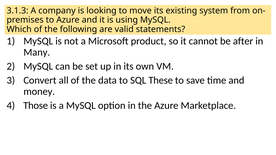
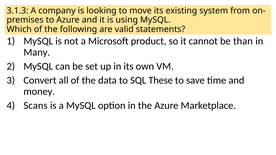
after: after -> than
Those: Those -> Scans
